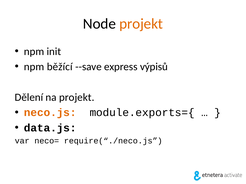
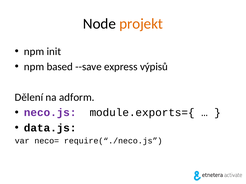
běžící: běžící -> based
na projekt: projekt -> adform
neco.js colour: orange -> purple
